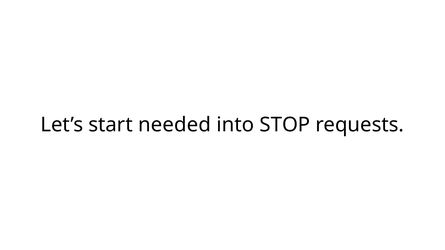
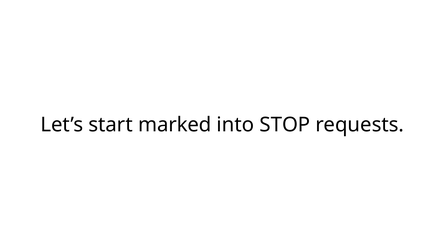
needed: needed -> marked
